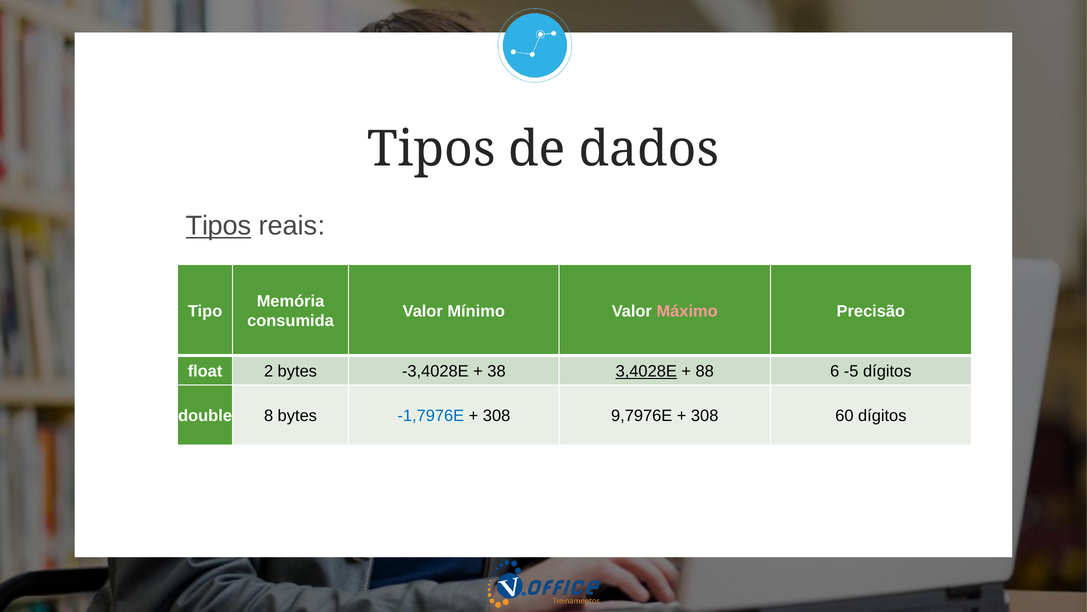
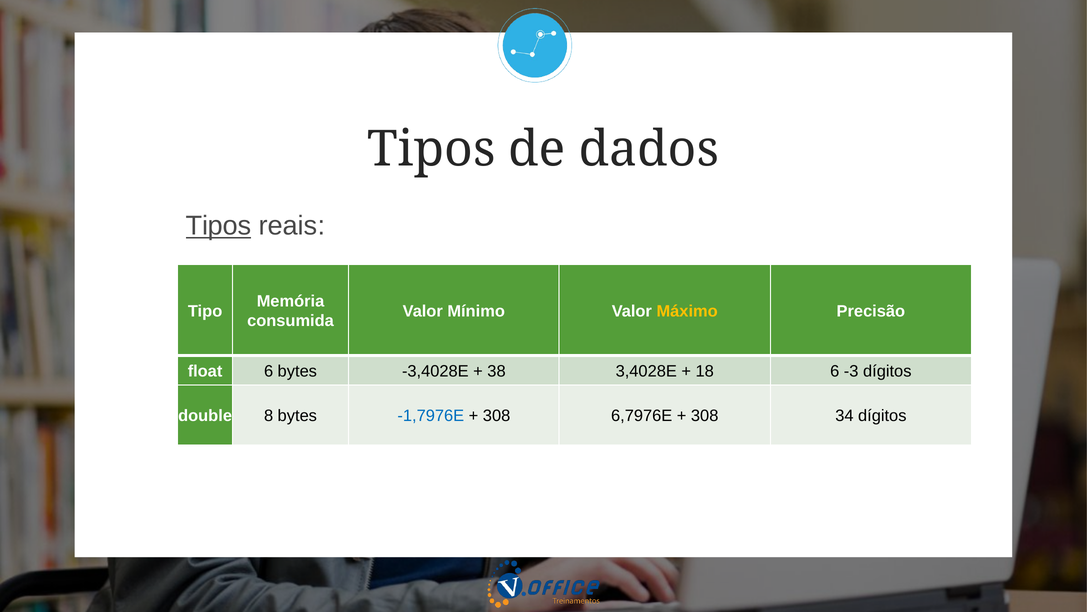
Máximo colour: pink -> yellow
float 2: 2 -> 6
3,4028E underline: present -> none
88: 88 -> 18
-5: -5 -> -3
9,7976E: 9,7976E -> 6,7976E
60: 60 -> 34
